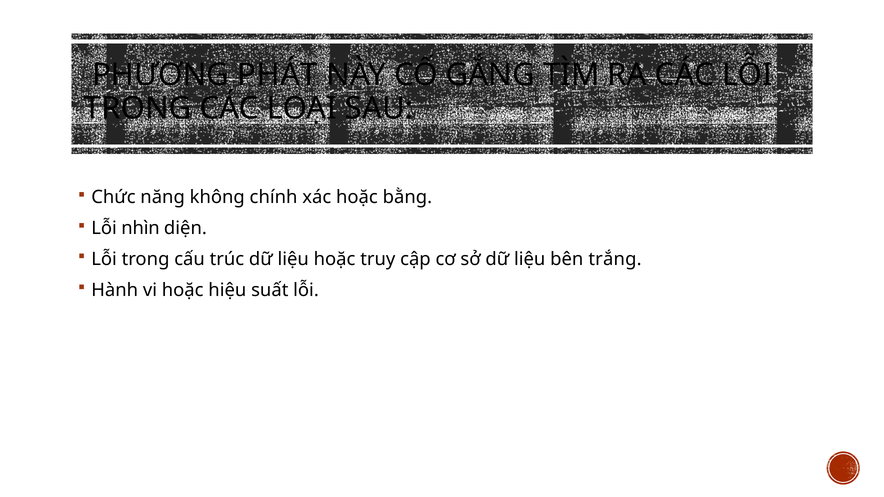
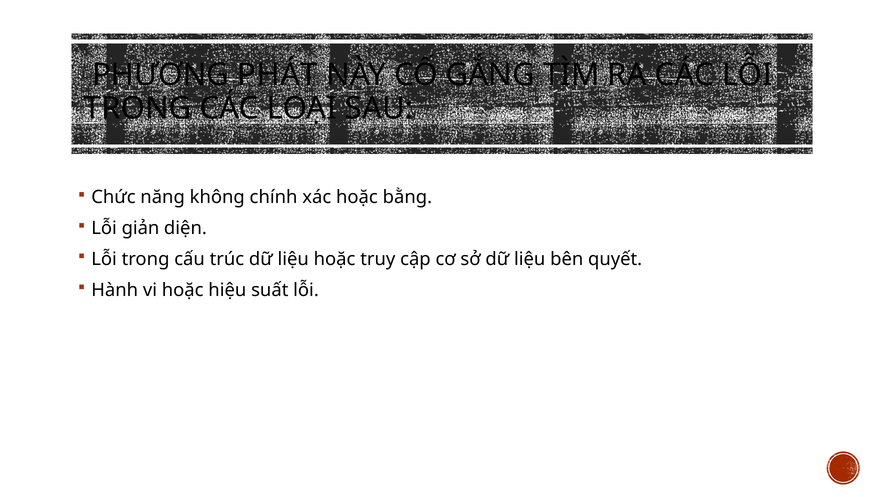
nhìn: nhìn -> giản
trắng: trắng -> quyết
